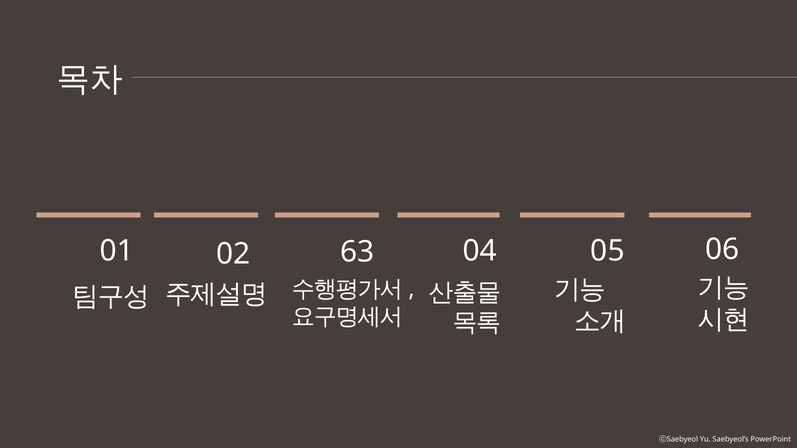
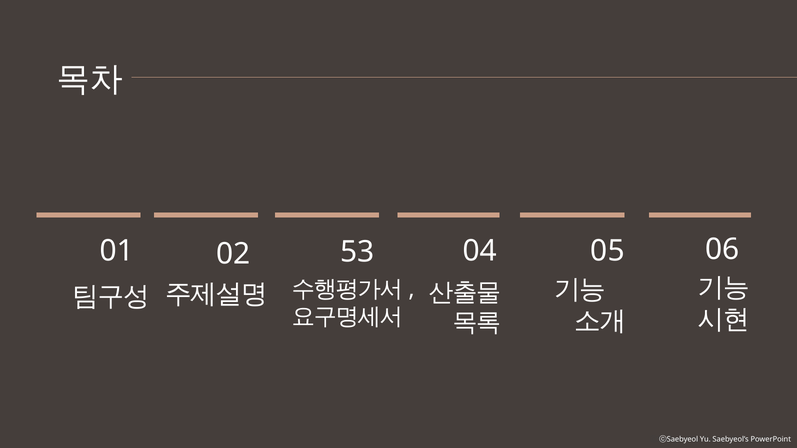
63: 63 -> 53
